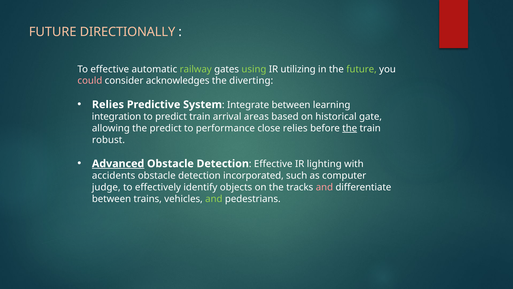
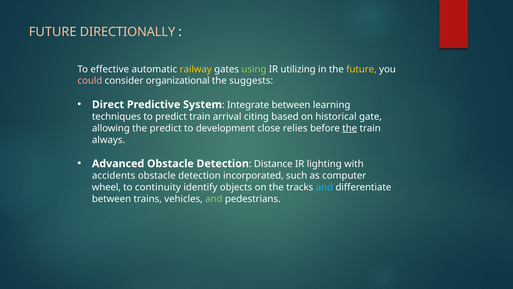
railway colour: light green -> yellow
future at (361, 69) colour: light green -> yellow
acknowledges: acknowledges -> organizational
diverting: diverting -> suggests
Relies at (108, 104): Relies -> Direct
integration: integration -> techniques
areas: areas -> citing
performance: performance -> development
robust: robust -> always
Advanced underline: present -> none
Detection Effective: Effective -> Distance
judge: judge -> wheel
effectively: effectively -> continuity
and at (324, 187) colour: pink -> light blue
